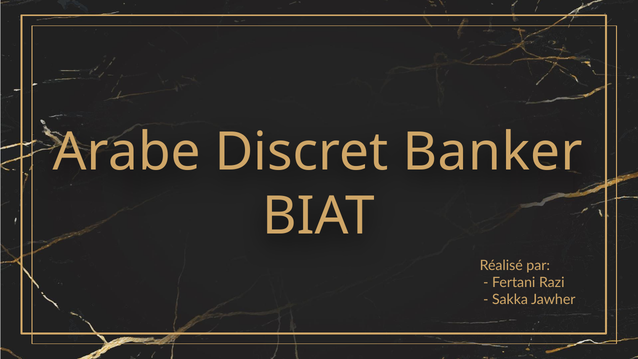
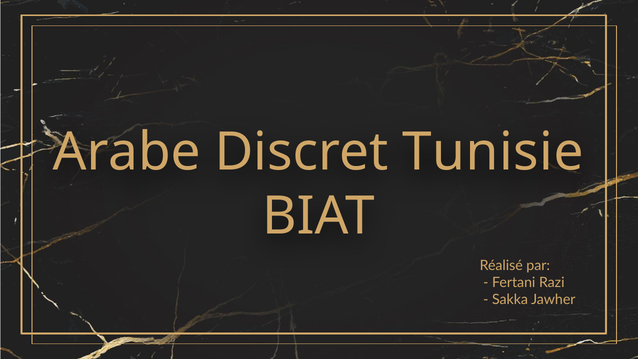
Banker: Banker -> Tunisie
